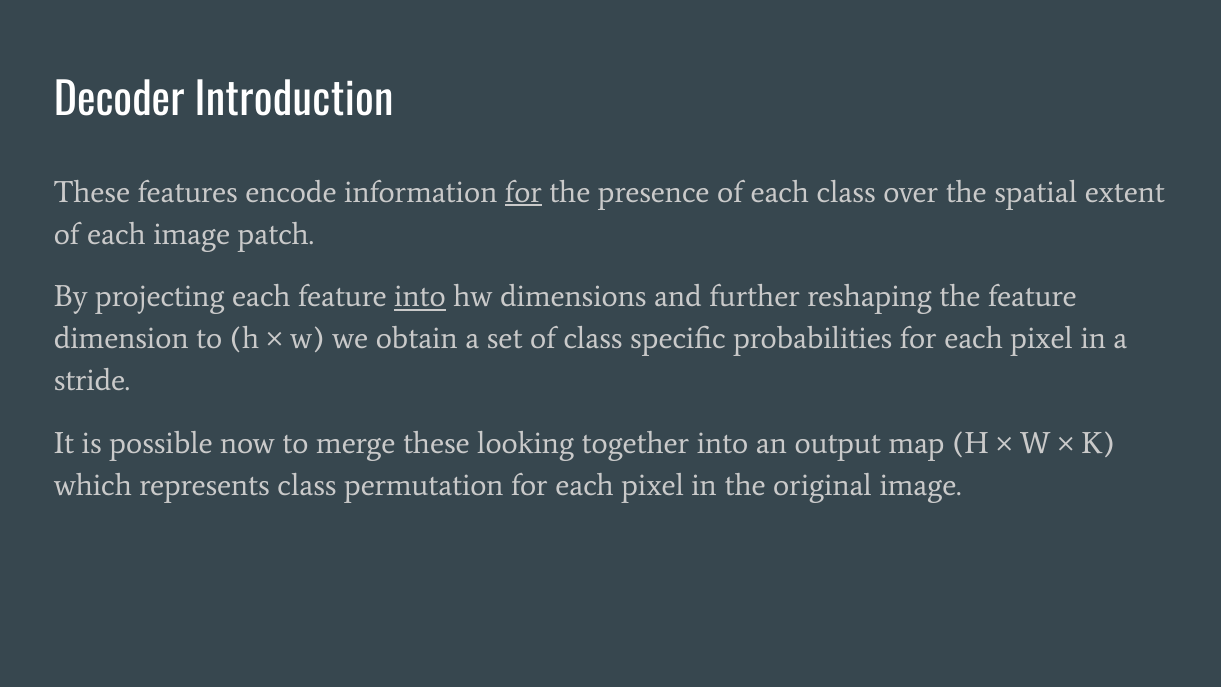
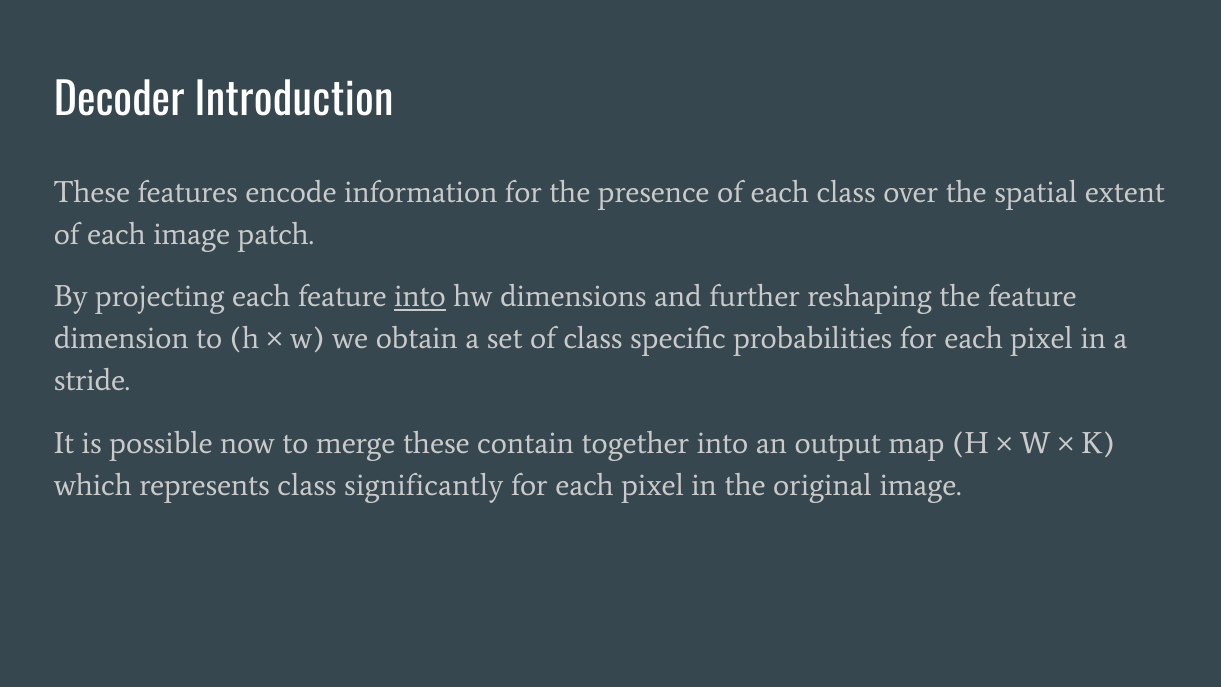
for at (523, 192) underline: present -> none
looking: looking -> contain
permutation: permutation -> significantly
